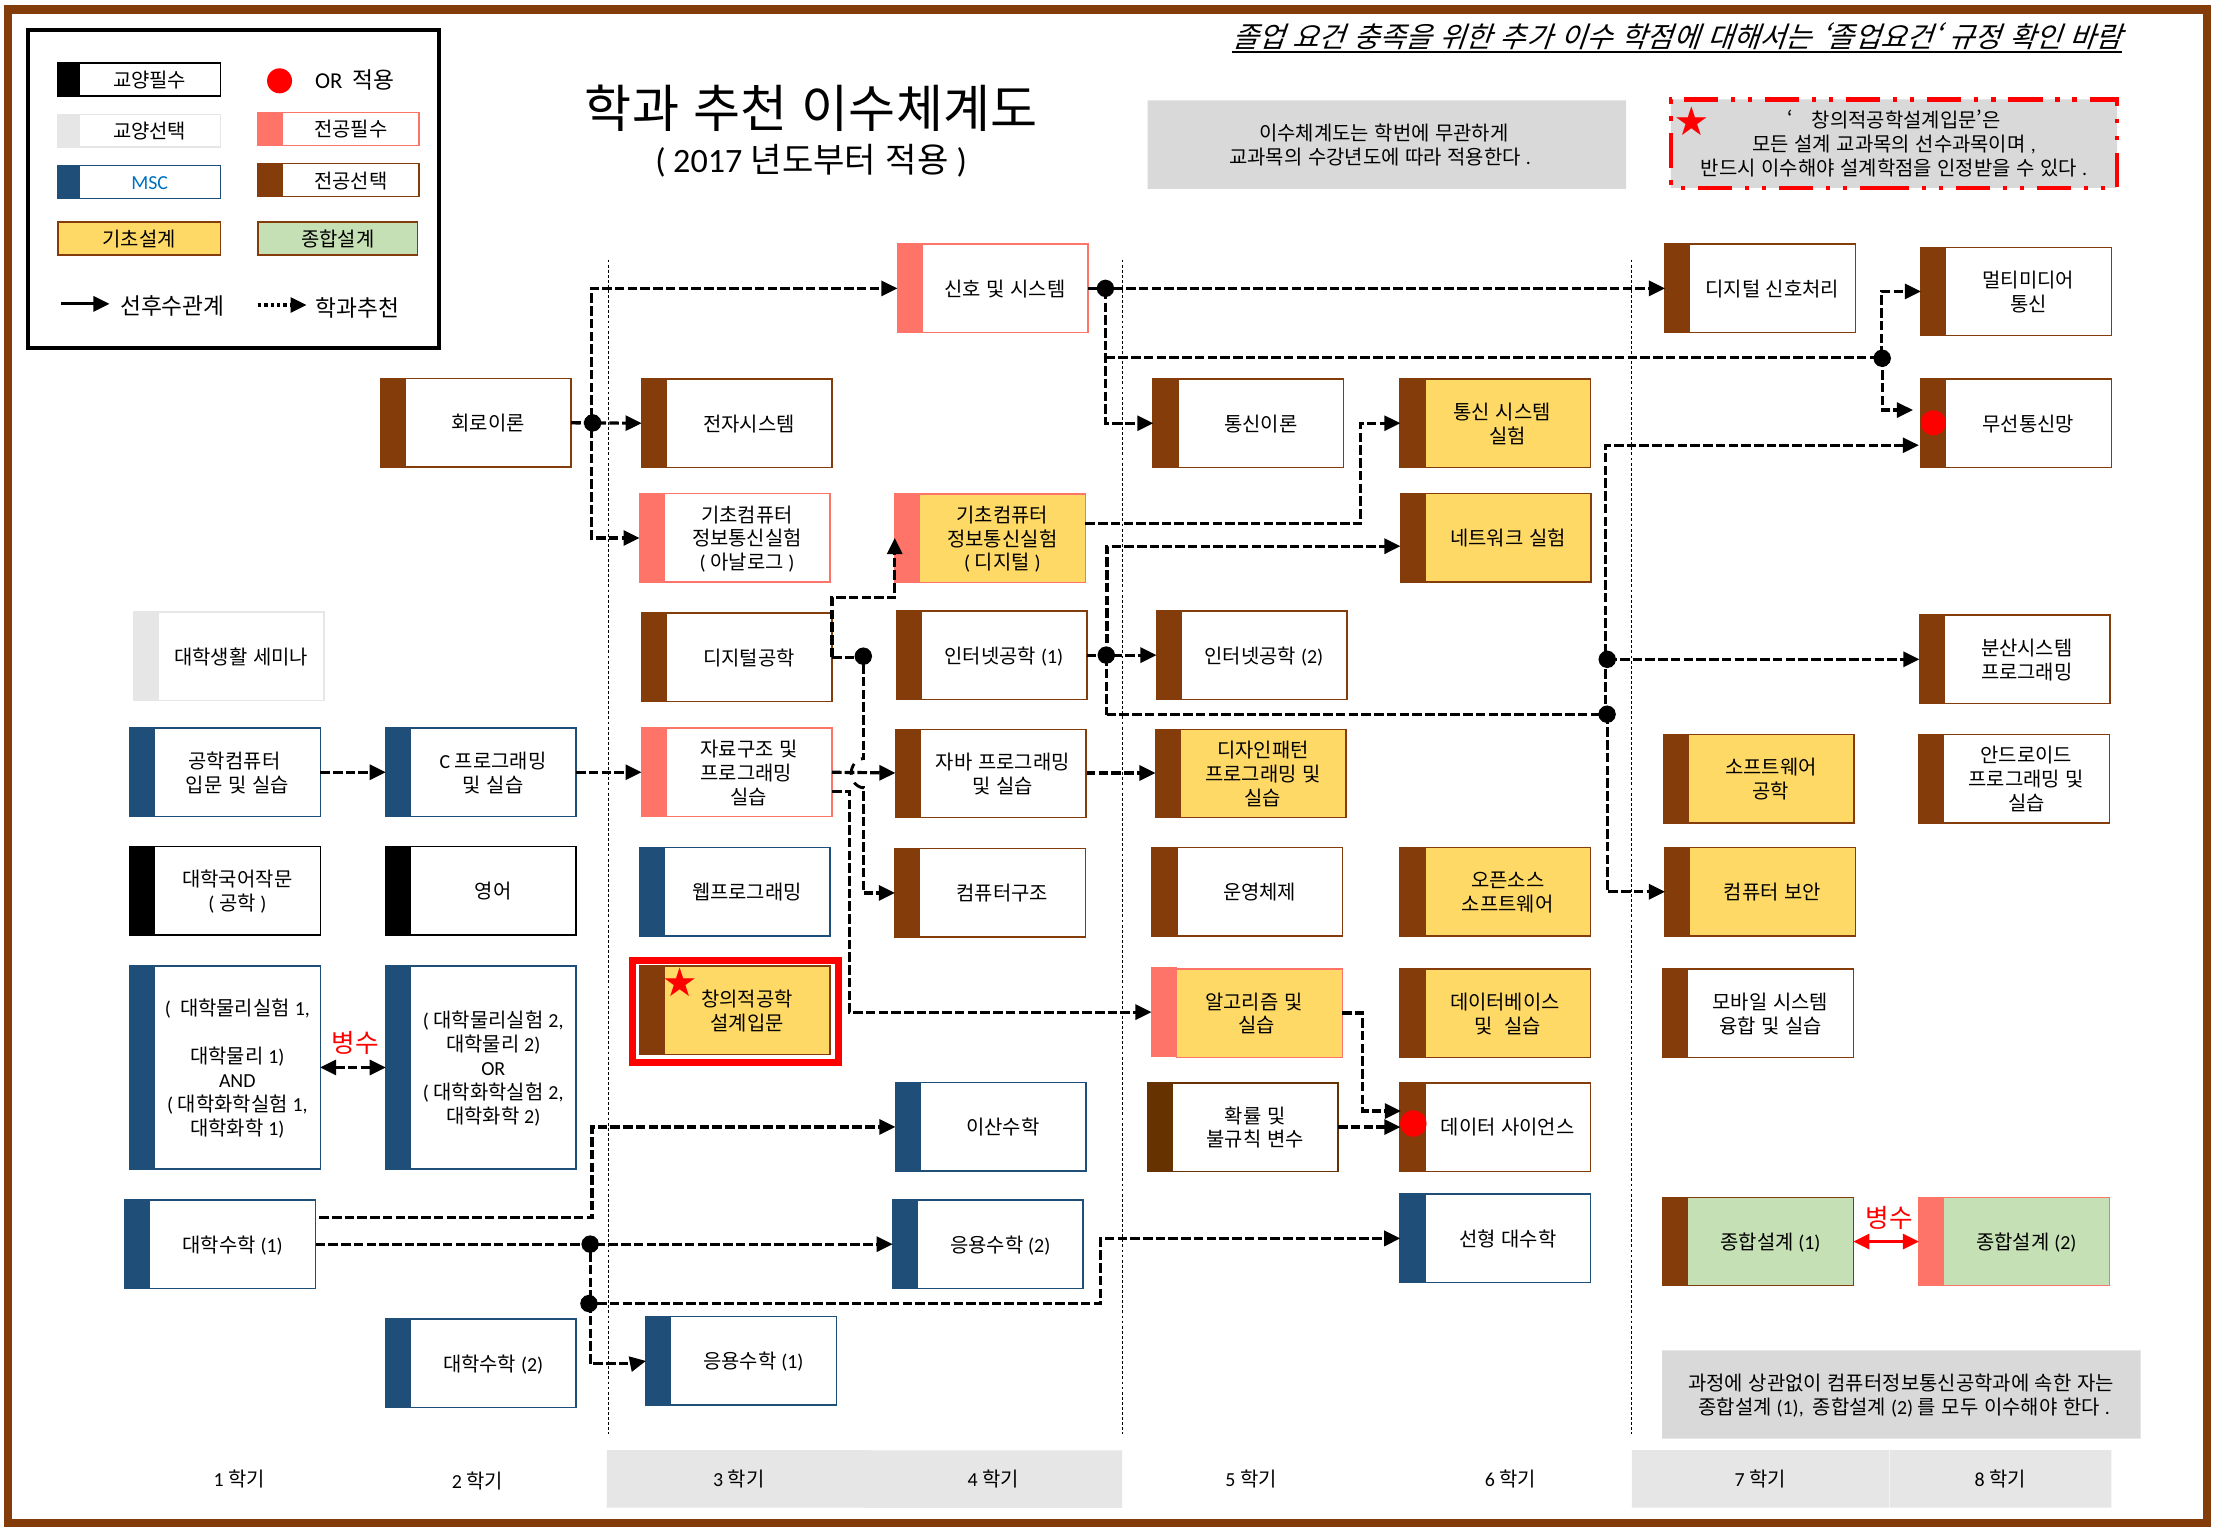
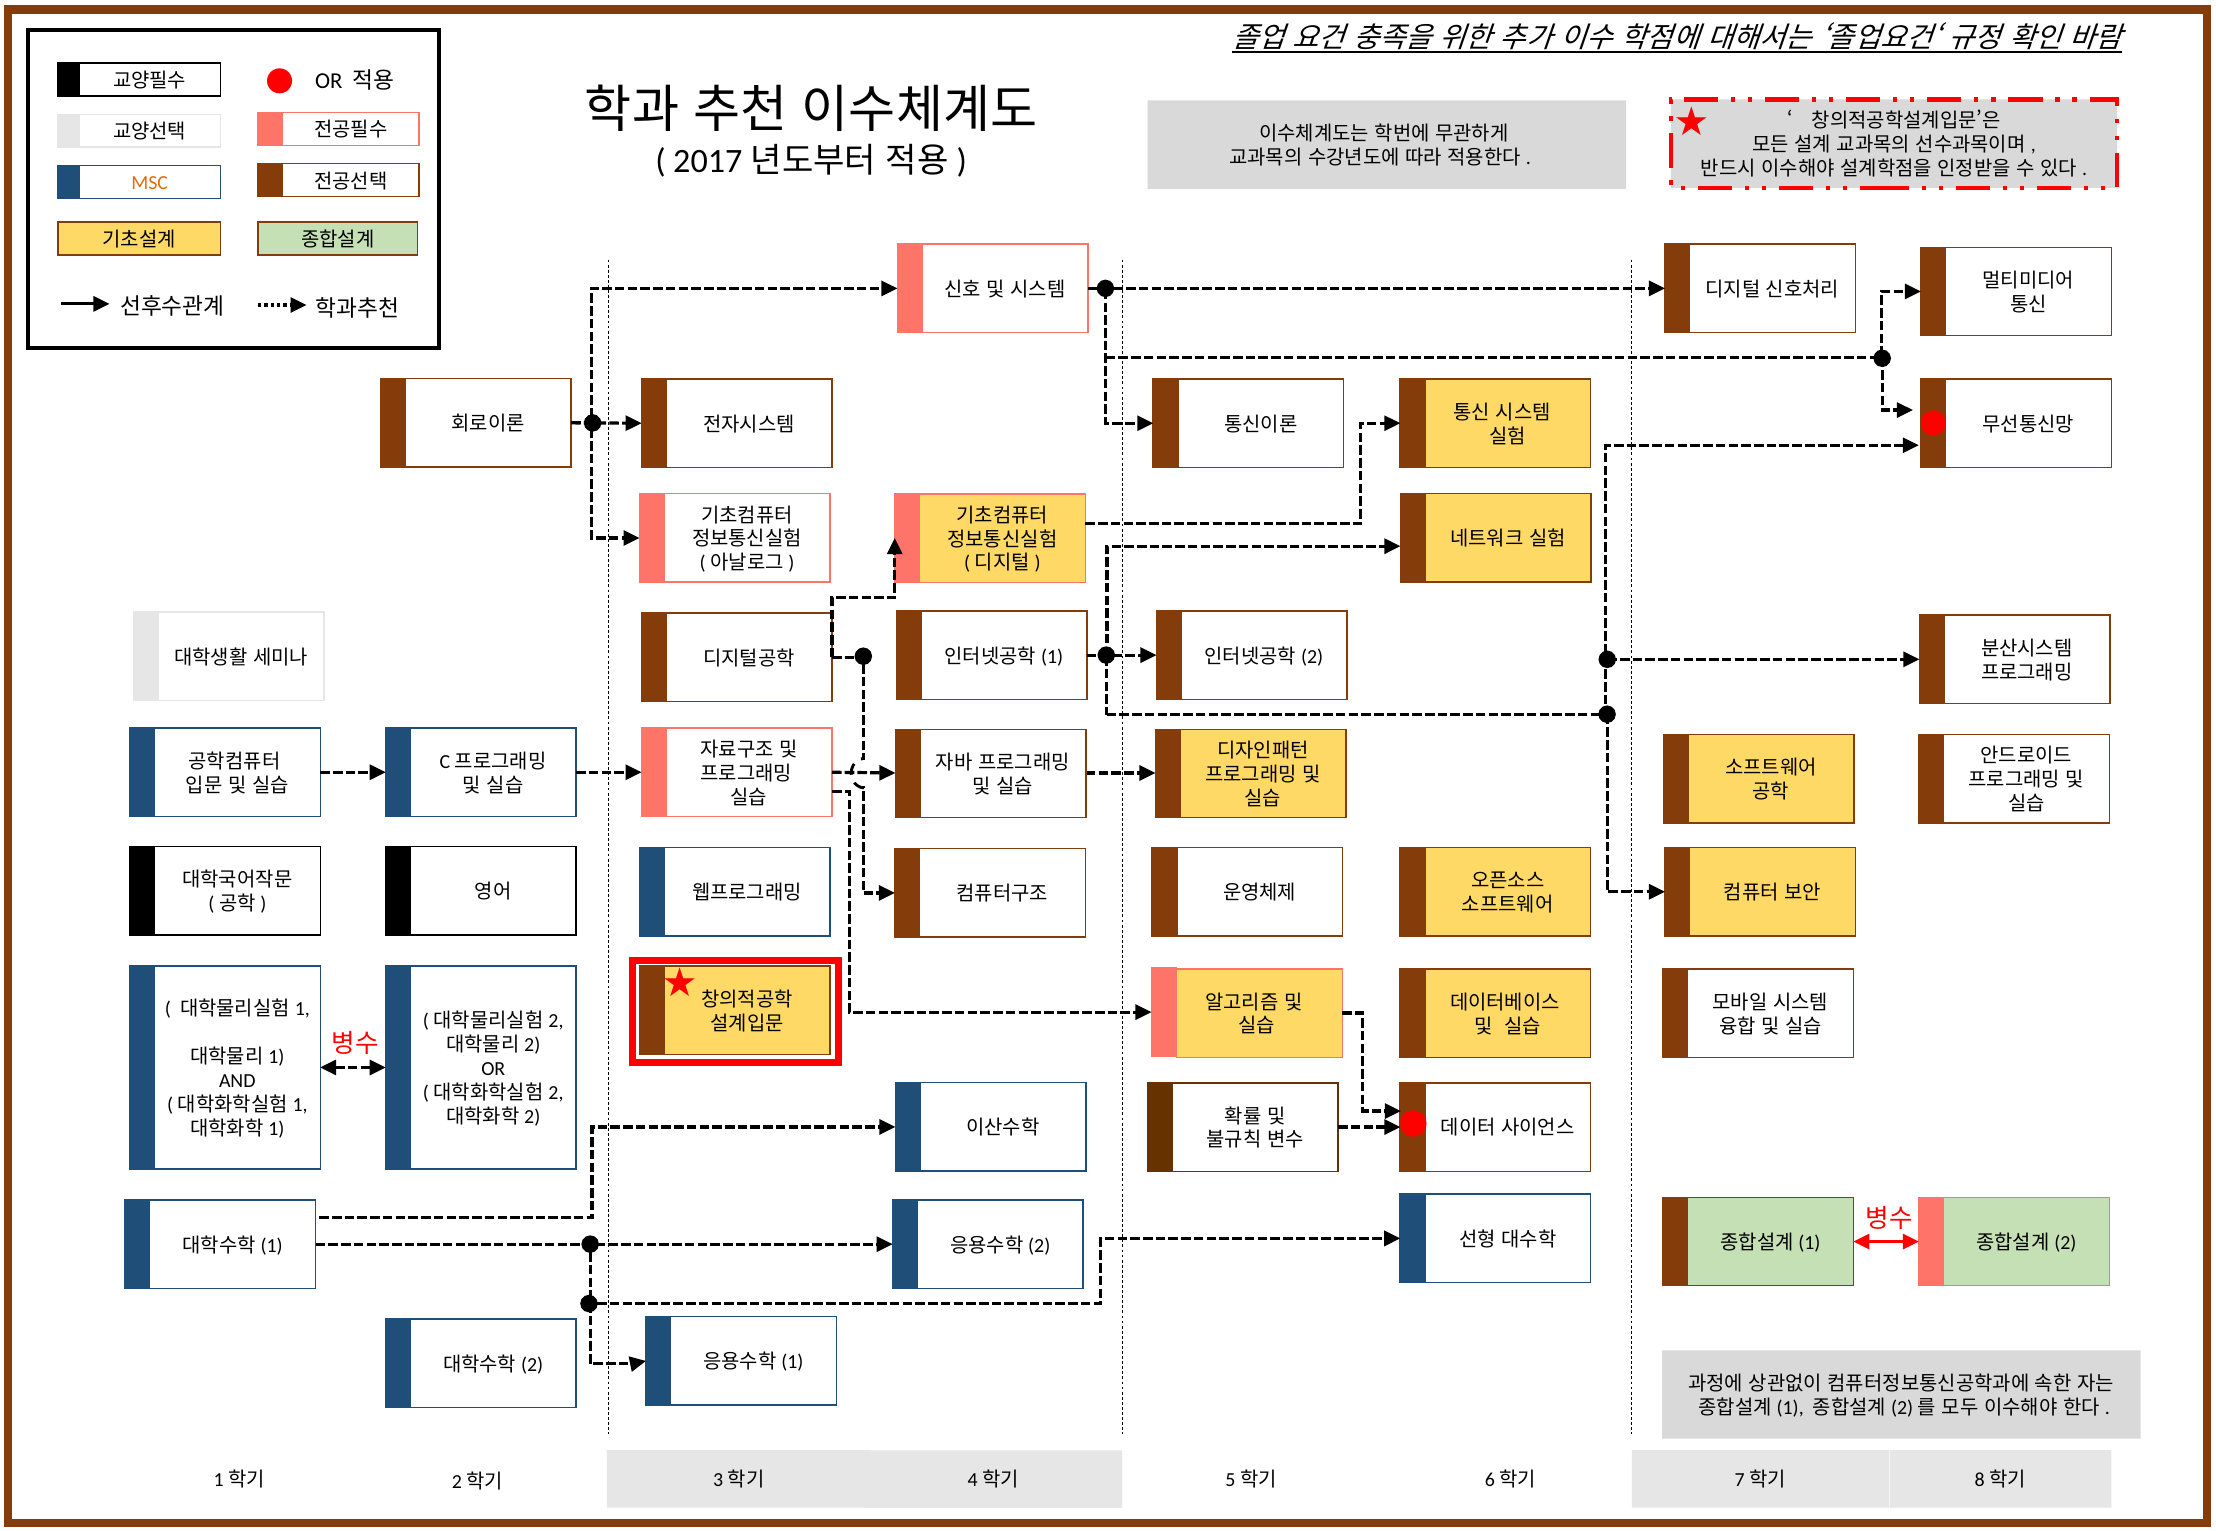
MSC colour: blue -> orange
